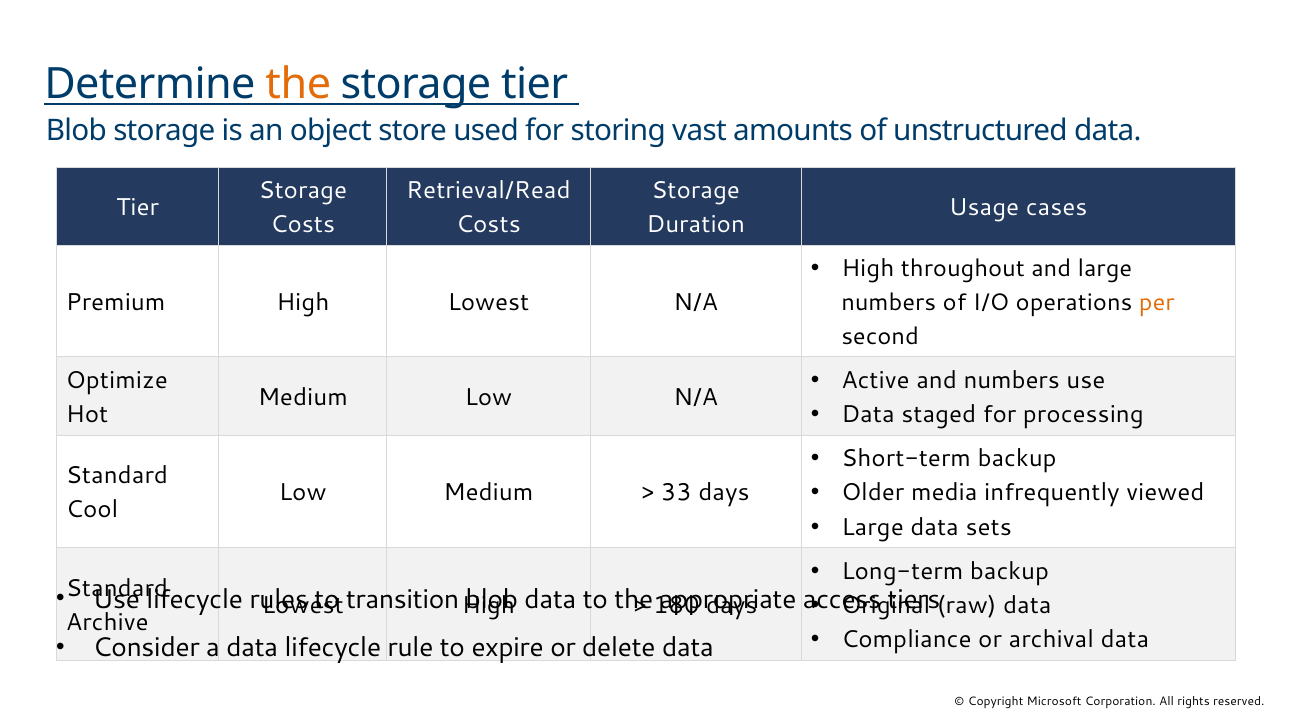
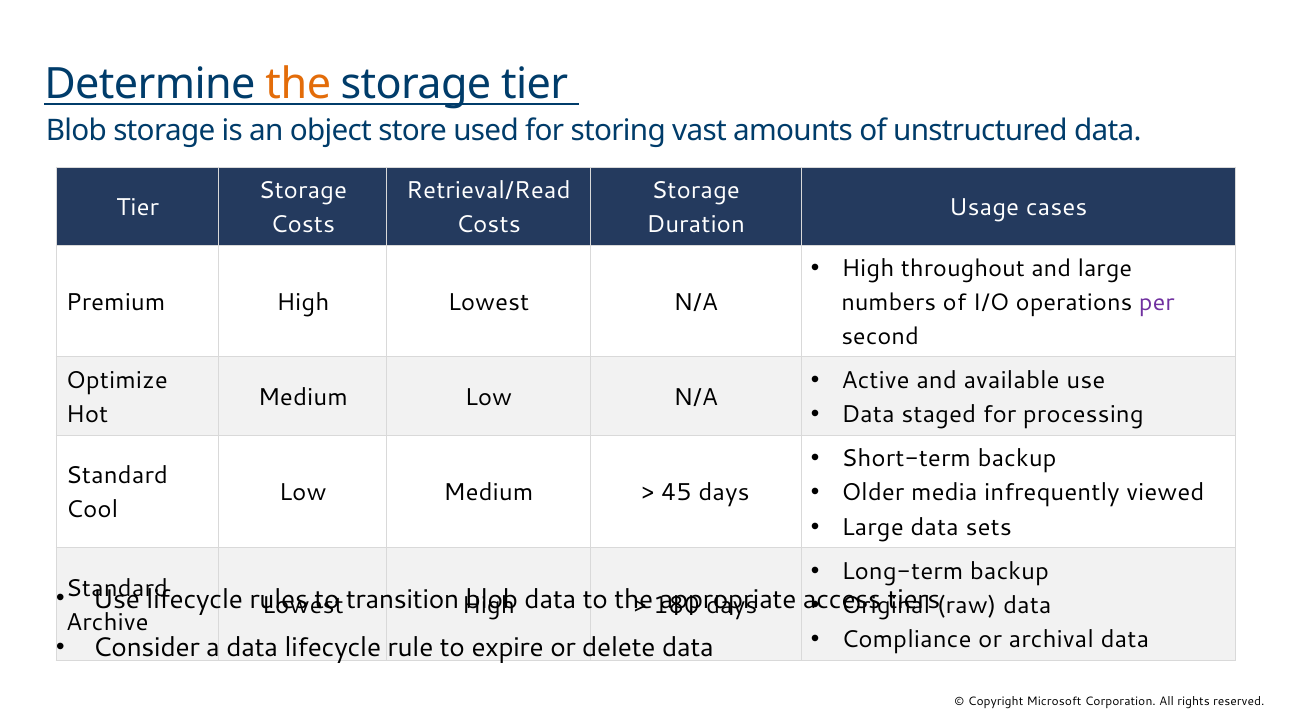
per colour: orange -> purple
and numbers: numbers -> available
33: 33 -> 45
